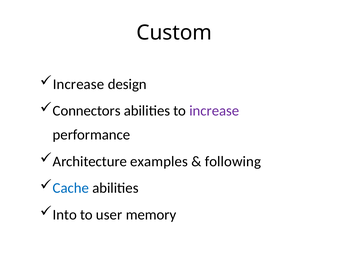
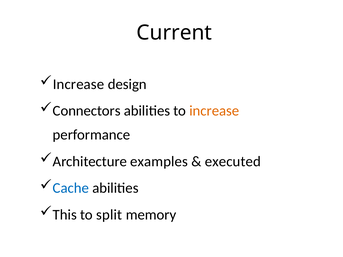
Custom: Custom -> Current
increase at (214, 111) colour: purple -> orange
following: following -> executed
Into: Into -> This
user: user -> split
